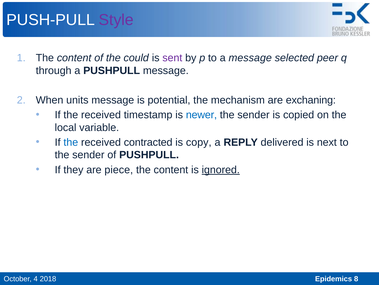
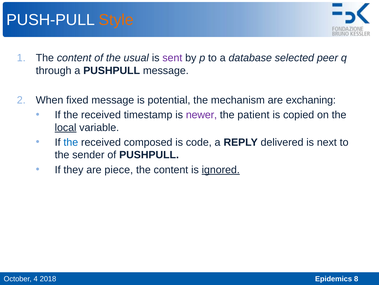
Style colour: purple -> orange
could: could -> usual
a message: message -> database
units: units -> fixed
newer colour: blue -> purple
sender at (254, 115): sender -> patient
local underline: none -> present
contracted: contracted -> composed
copy: copy -> code
